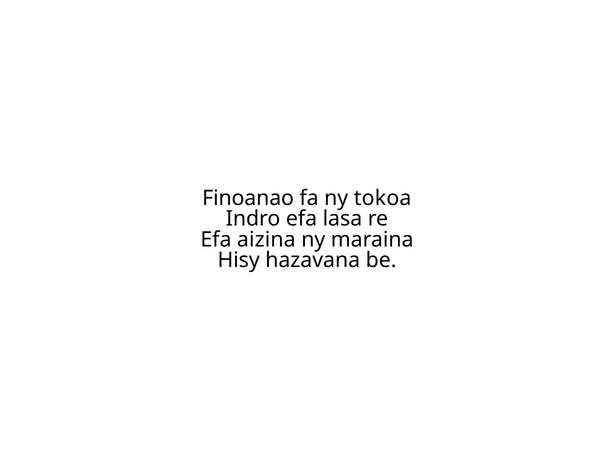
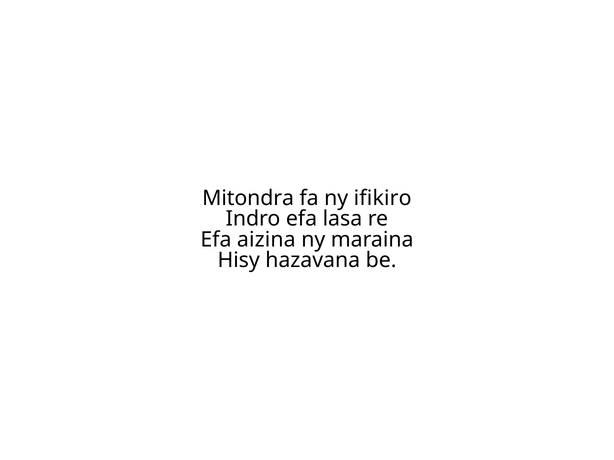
Finoanao: Finoanao -> Mitondra
tokoa: tokoa -> ifikiro
